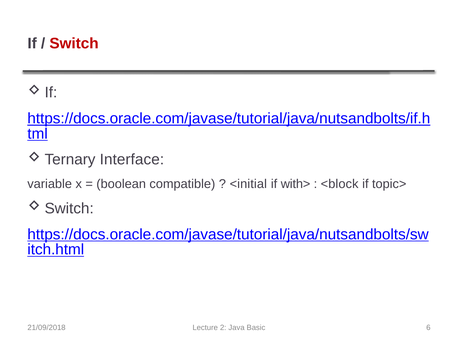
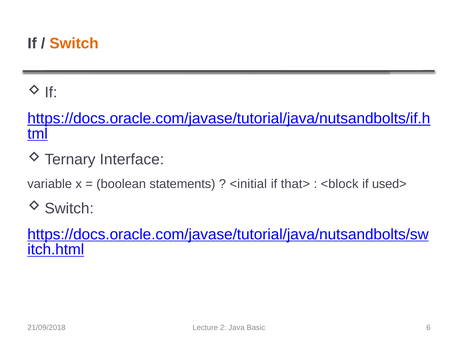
Switch colour: red -> orange
compatible: compatible -> statements
with>: with> -> that>
topic>: topic> -> used>
